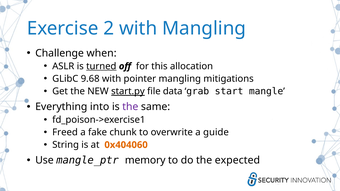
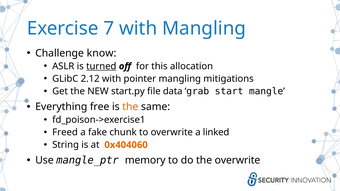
2: 2 -> 7
when: when -> know
9.68: 9.68 -> 2.12
start.py underline: present -> none
into: into -> free
the at (130, 107) colour: purple -> orange
guide: guide -> linked
the expected: expected -> overwrite
